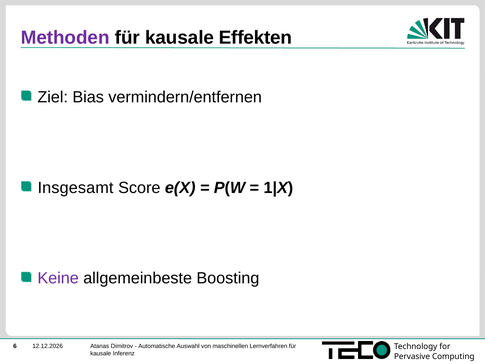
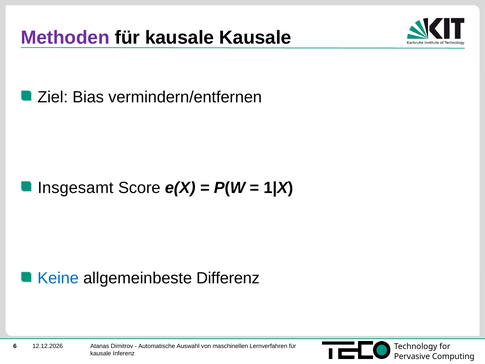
kausale Effekten: Effekten -> Kausale
Keine colour: purple -> blue
Boosting: Boosting -> Differenz
